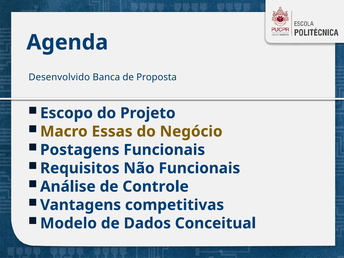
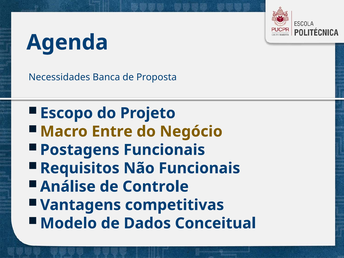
Desenvolvido: Desenvolvido -> Necessidades
Essas: Essas -> Entre
